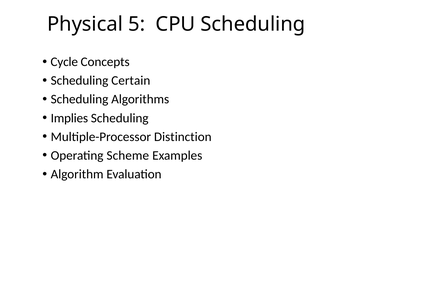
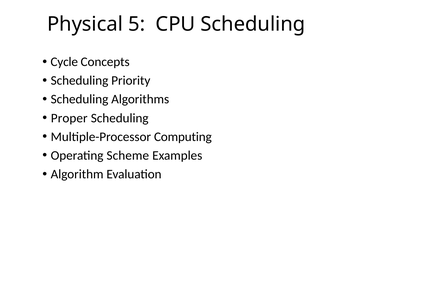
Certain: Certain -> Priority
Implies: Implies -> Proper
Distinction: Distinction -> Computing
